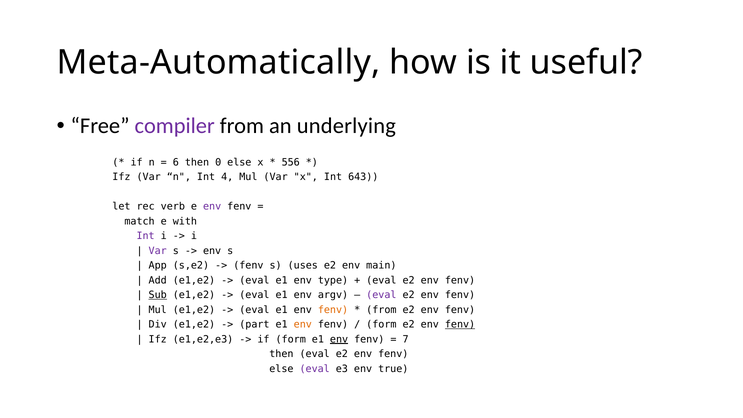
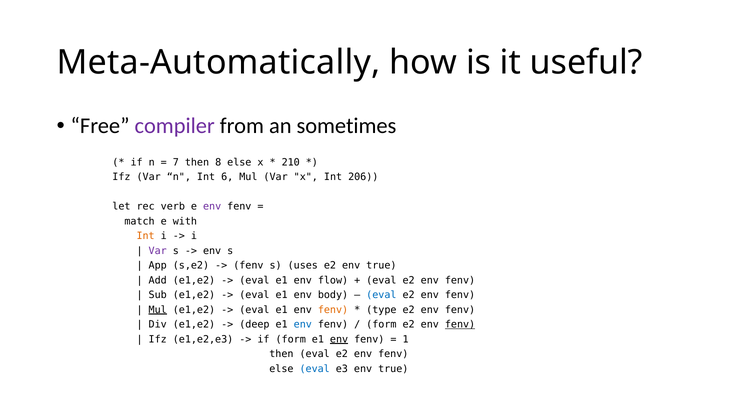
underlying: underlying -> sometimes
6: 6 -> 7
0: 0 -> 8
556: 556 -> 210
4: 4 -> 6
643: 643 -> 206
Int at (146, 236) colour: purple -> orange
e2 env main: main -> true
type: type -> flow
Sub underline: present -> none
argv: argv -> body
eval at (381, 295) colour: purple -> blue
Mul at (158, 310) underline: none -> present
from at (381, 310): from -> type
part: part -> deep
env at (303, 324) colour: orange -> blue
7: 7 -> 1
eval at (315, 369) colour: purple -> blue
